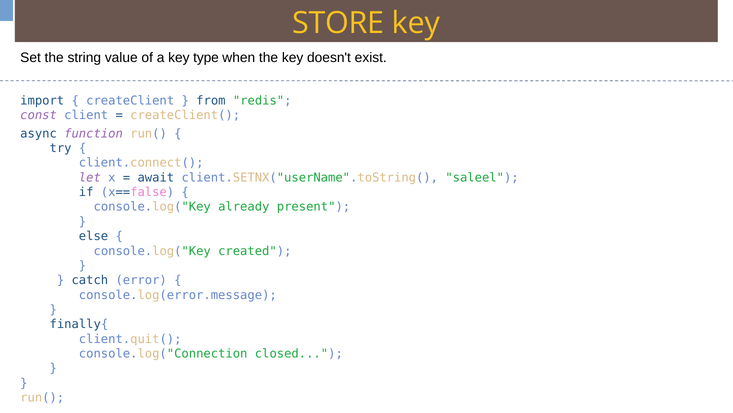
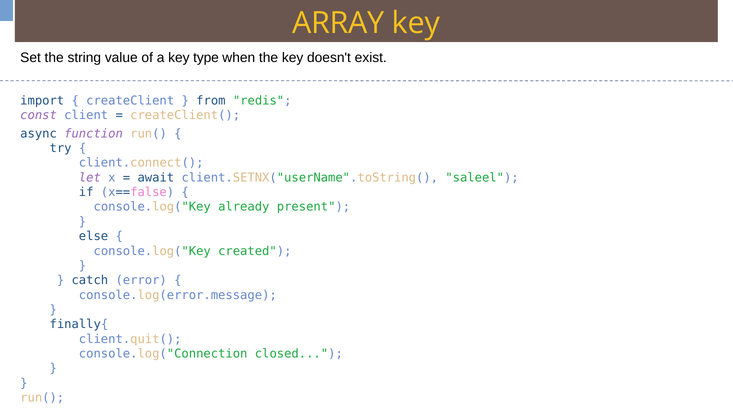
STORE: STORE -> ARRAY
